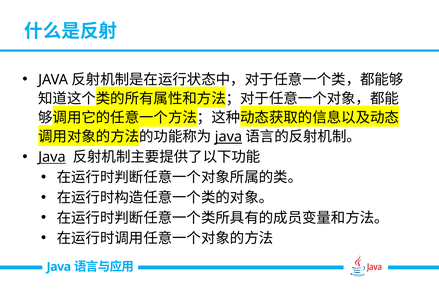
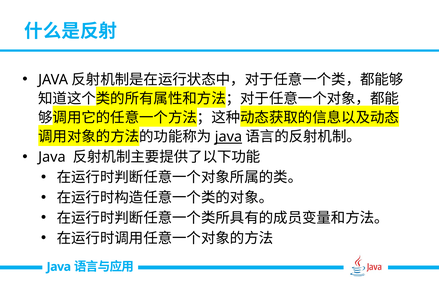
Java at (52, 157) underline: present -> none
